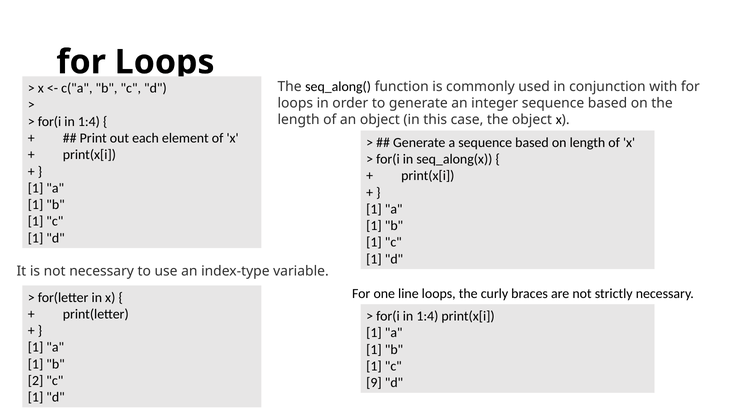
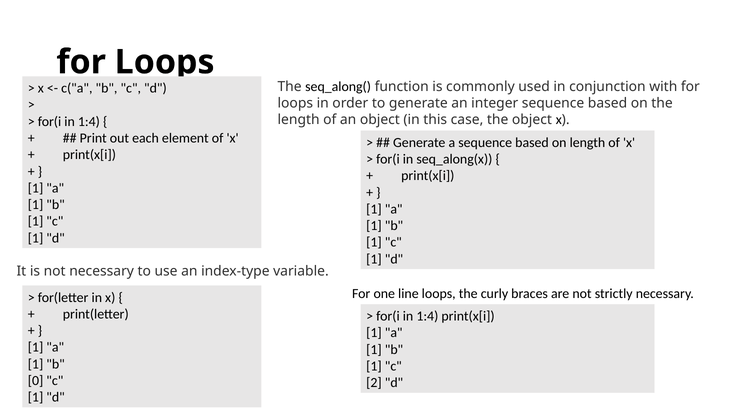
2: 2 -> 0
9: 9 -> 2
